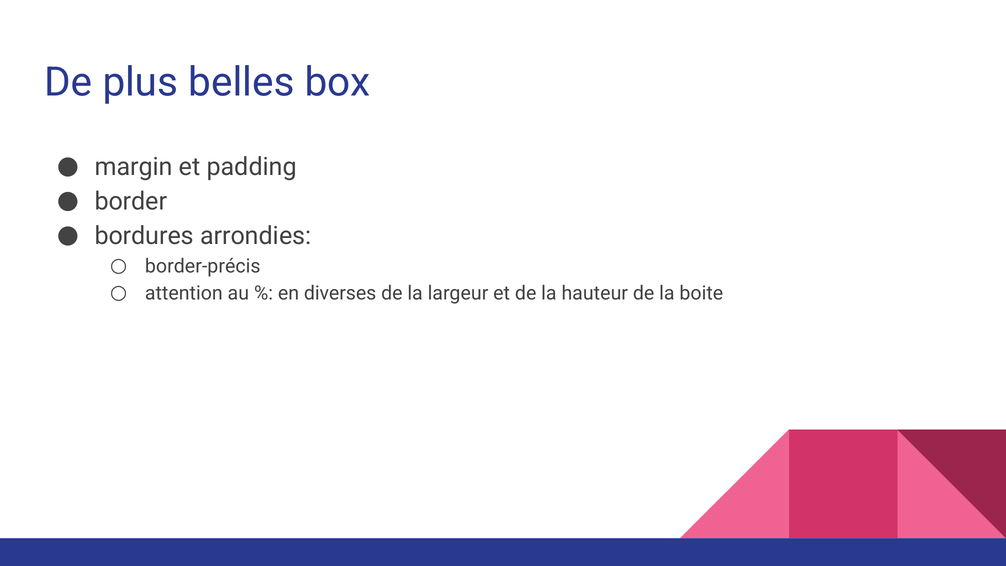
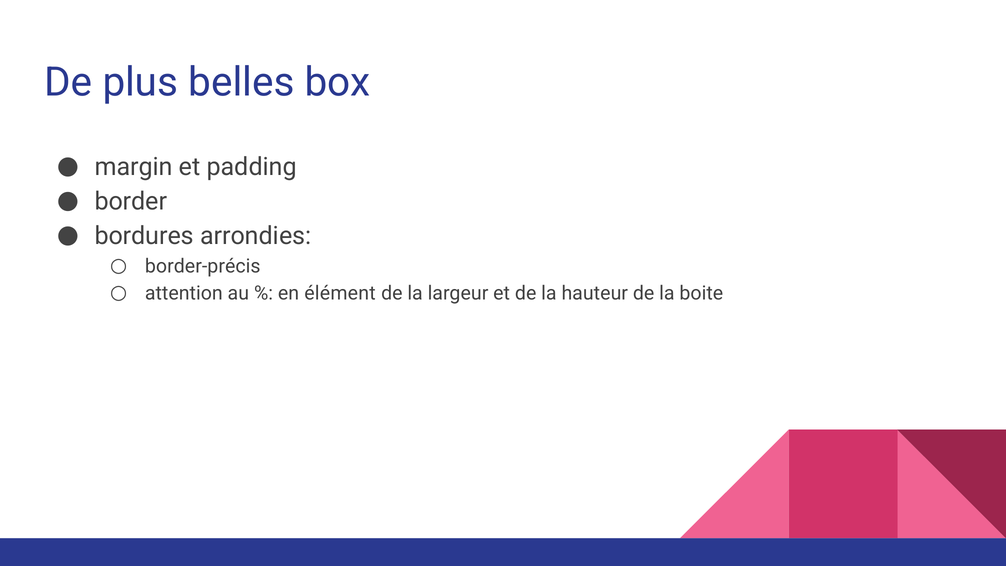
diverses: diverses -> élément
